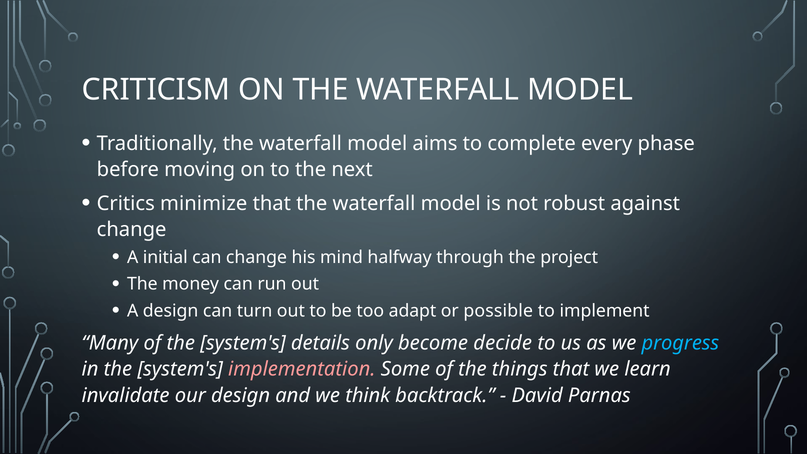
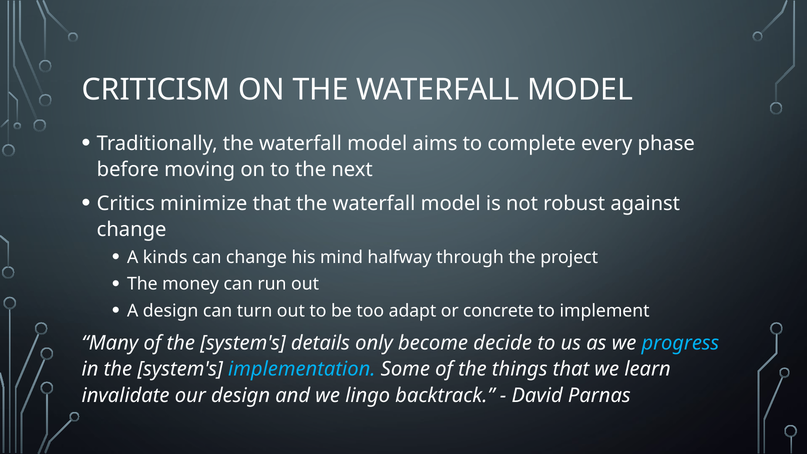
initial: initial -> kinds
possible: possible -> concrete
implementation colour: pink -> light blue
think: think -> lingo
